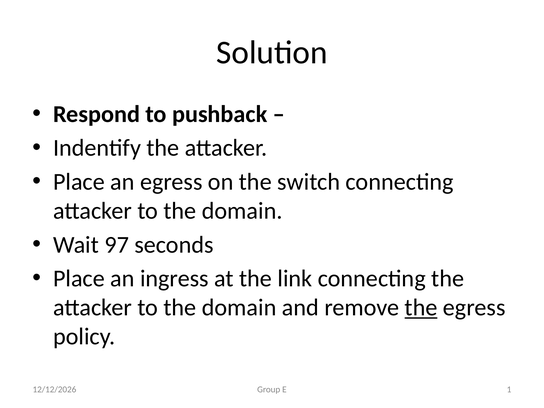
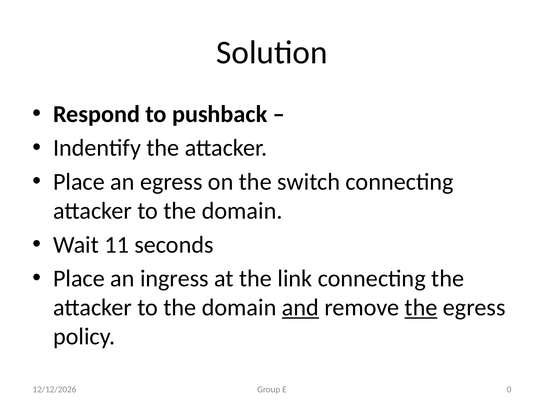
97: 97 -> 11
and underline: none -> present
1: 1 -> 0
